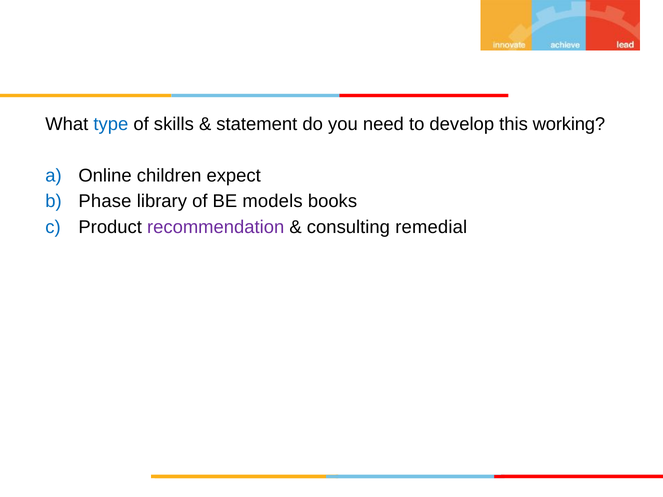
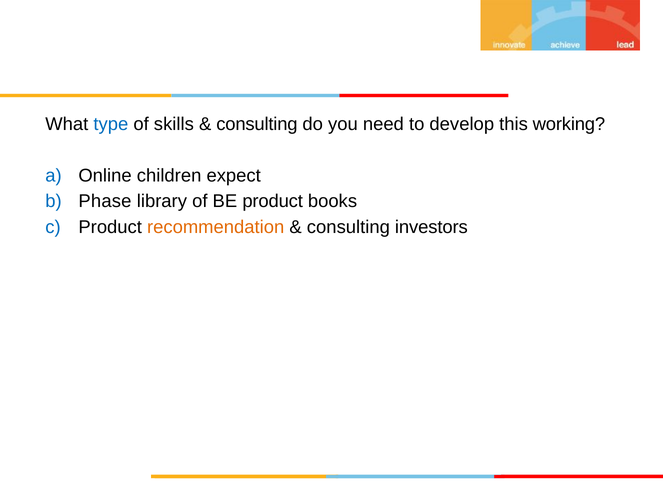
statement at (257, 124): statement -> consulting
BE models: models -> product
recommendation colour: purple -> orange
remedial: remedial -> investors
